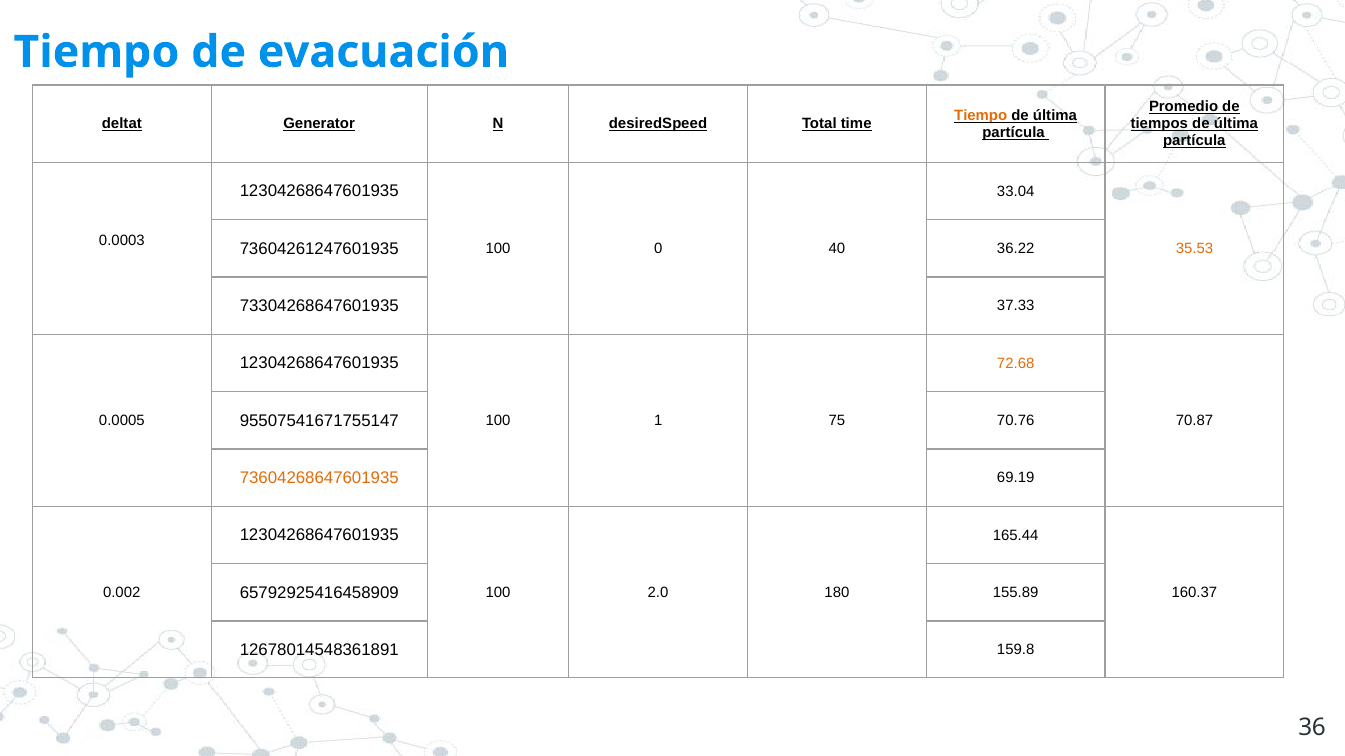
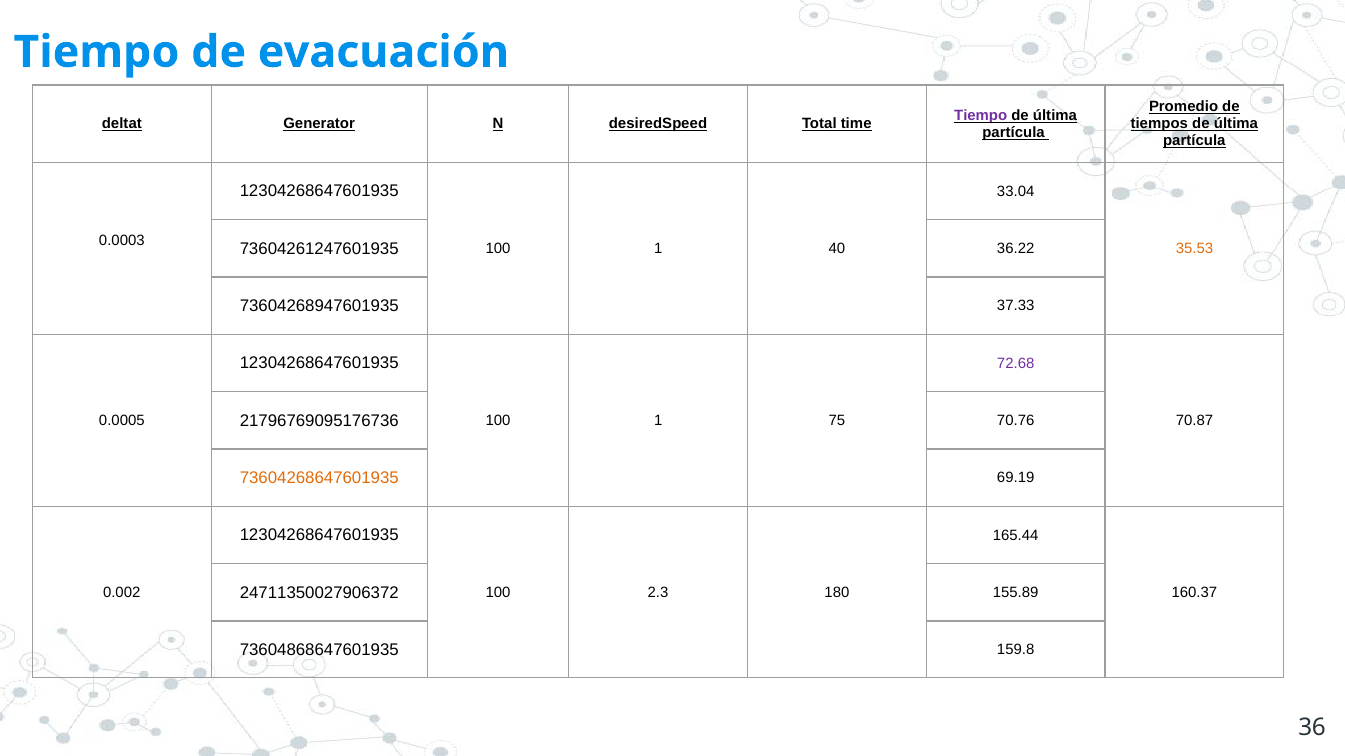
Tiempo at (981, 116) colour: orange -> purple
0 at (658, 249): 0 -> 1
73304268647601935: 73304268647601935 -> 73604268947601935
72.68 colour: orange -> purple
95507541671755147: 95507541671755147 -> 21796769095176736
65792925416458909: 65792925416458909 -> 24711350027906372
2.0: 2.0 -> 2.3
12678014548361891: 12678014548361891 -> 73604868647601935
